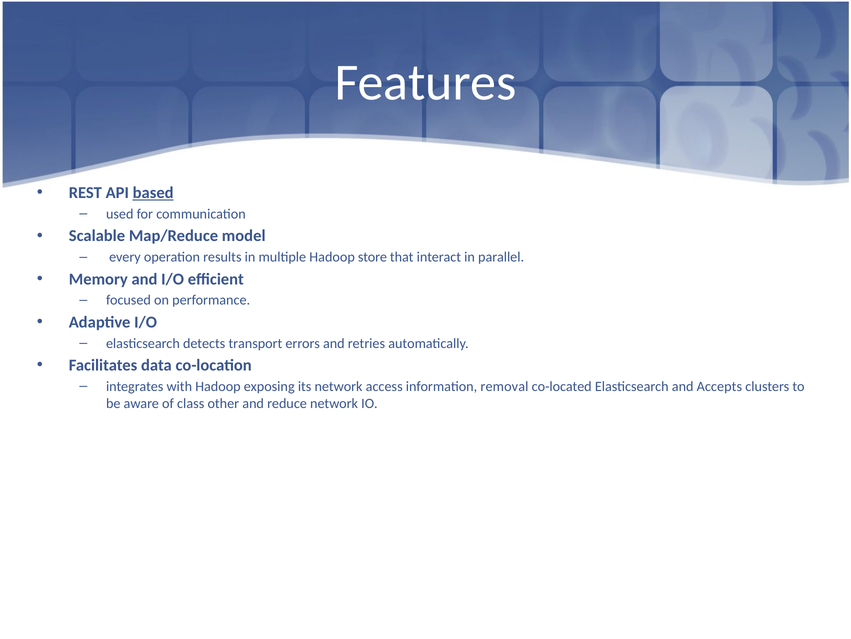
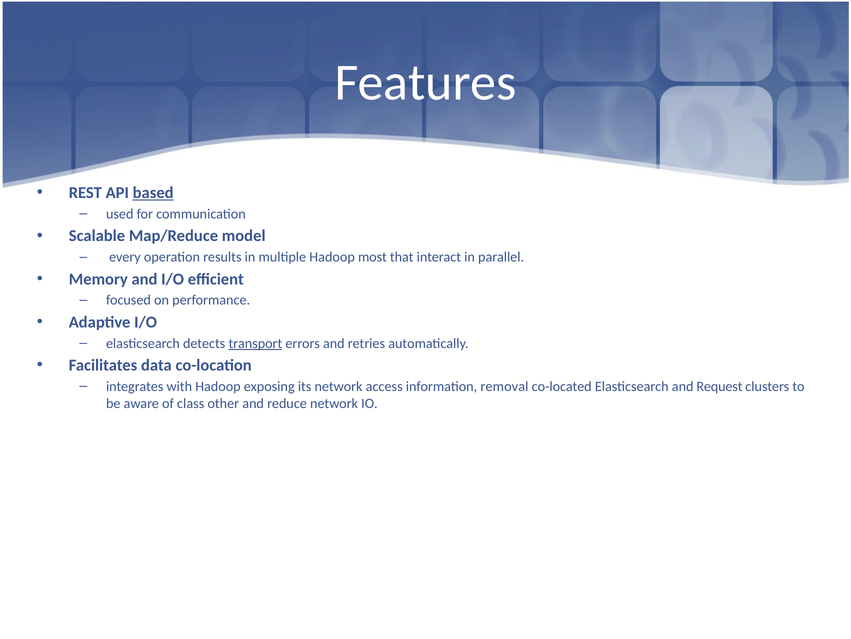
store: store -> most
transport underline: none -> present
Accepts: Accepts -> Request
